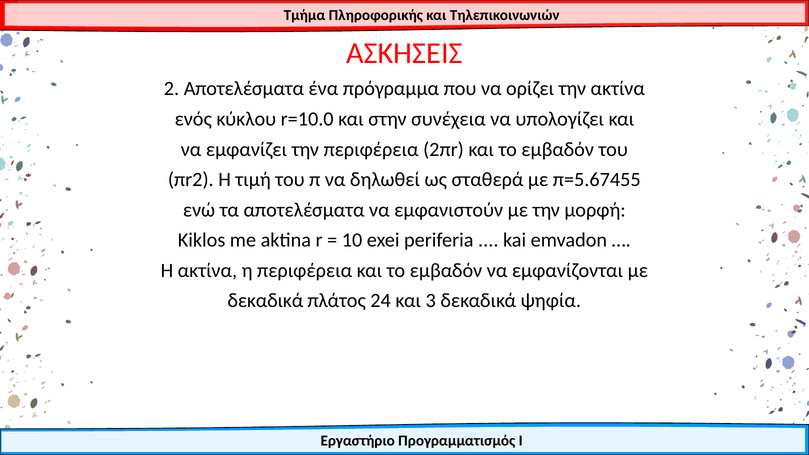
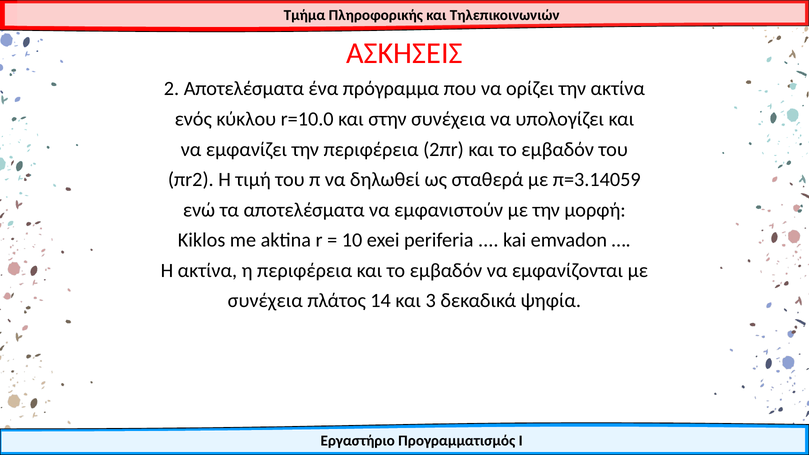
π=5.67455: π=5.67455 -> π=3.14059
δεκαδικά at (265, 301): δεκαδικά -> συνέχεια
24: 24 -> 14
